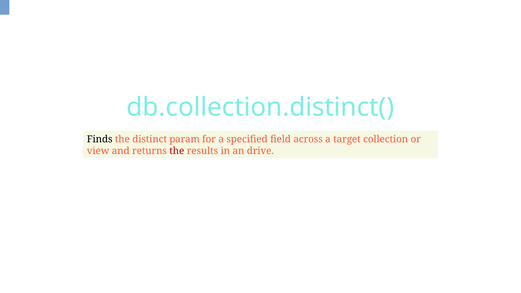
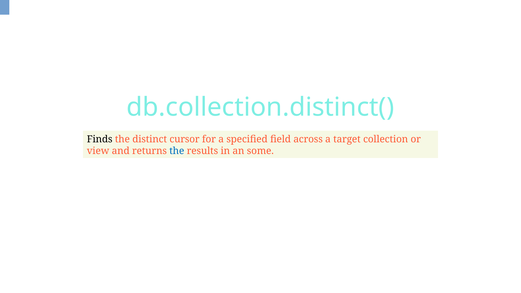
param: param -> cursor
the at (177, 151) colour: red -> blue
drive: drive -> some
